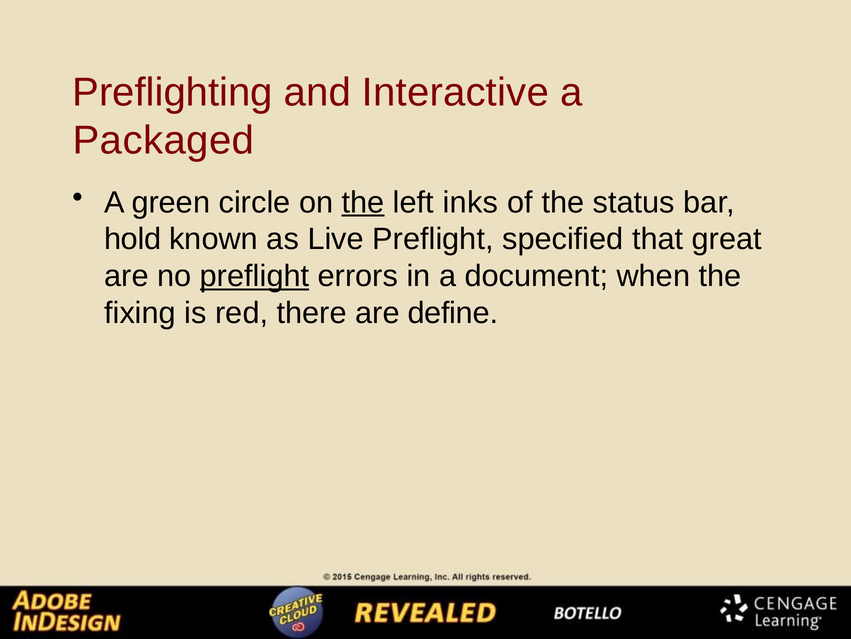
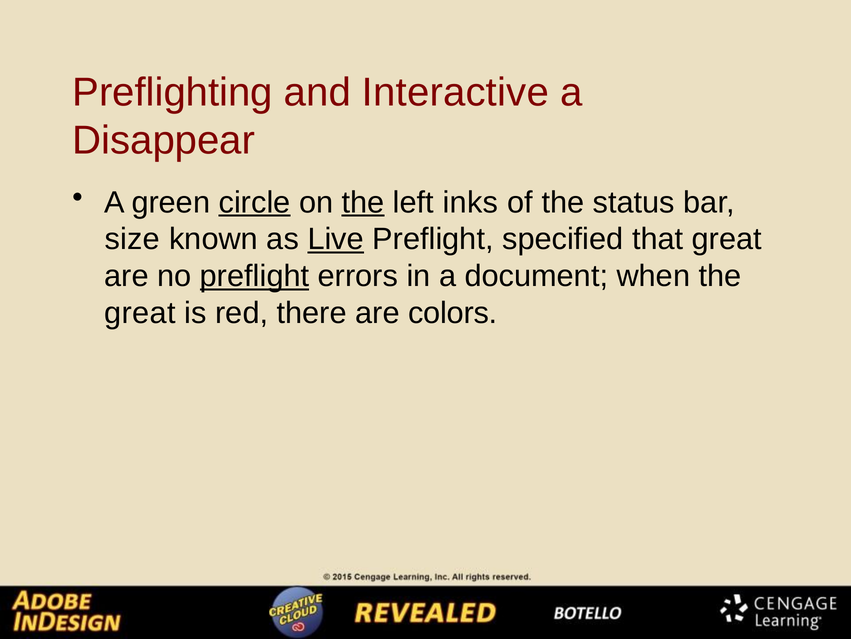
Packaged: Packaged -> Disappear
circle underline: none -> present
hold: hold -> size
Live underline: none -> present
fixing at (140, 313): fixing -> great
define: define -> colors
